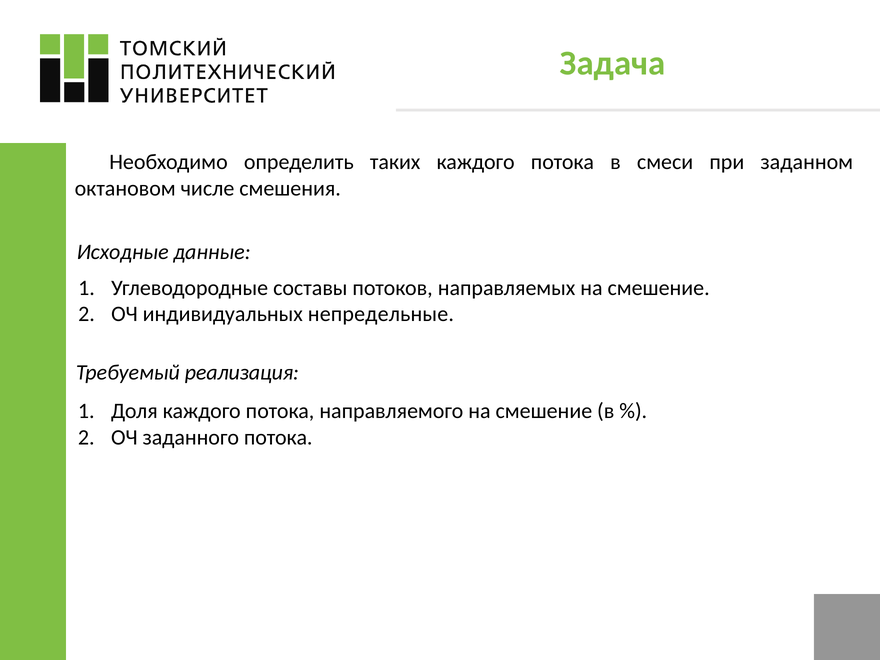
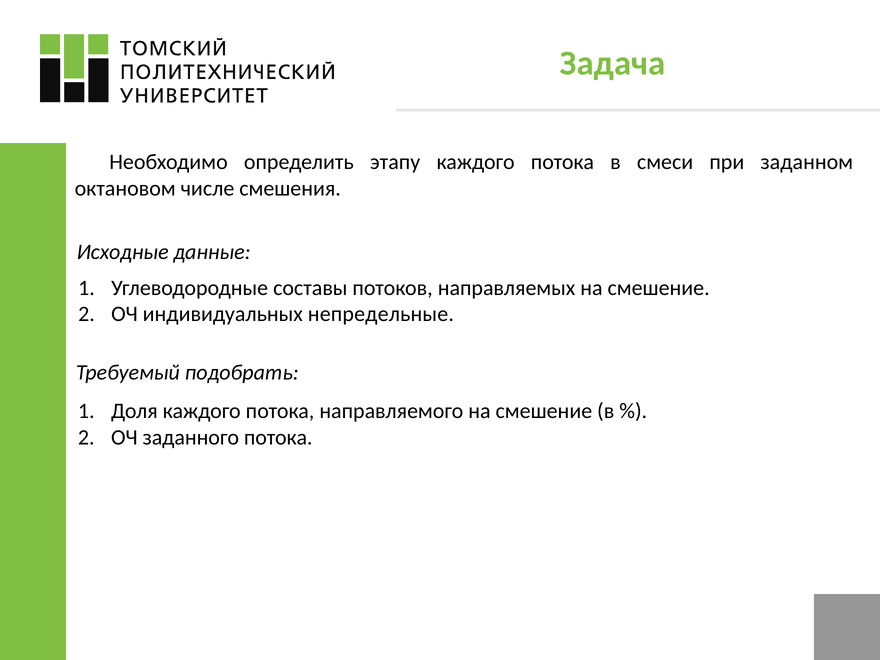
таких: таких -> этапу
реализация: реализация -> подобрать
